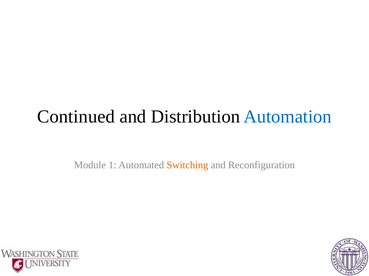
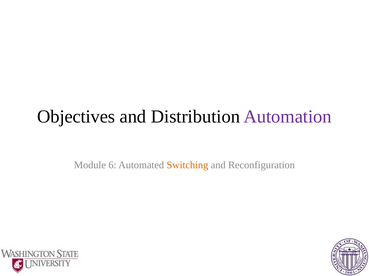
Continued: Continued -> Objectives
Automation colour: blue -> purple
1: 1 -> 6
